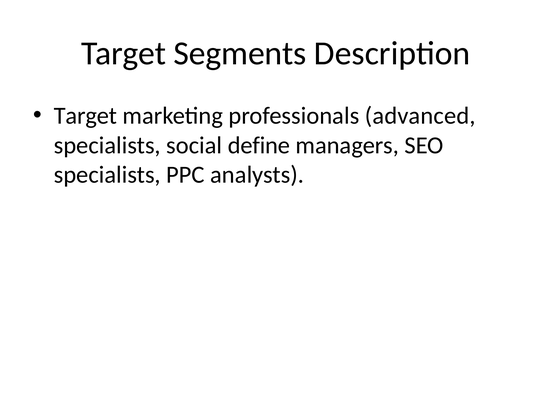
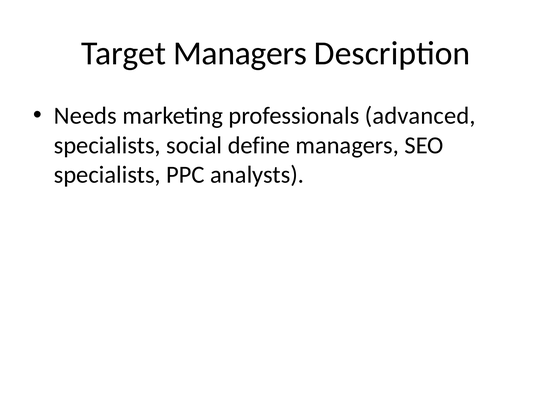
Target Segments: Segments -> Managers
Target at (85, 116): Target -> Needs
